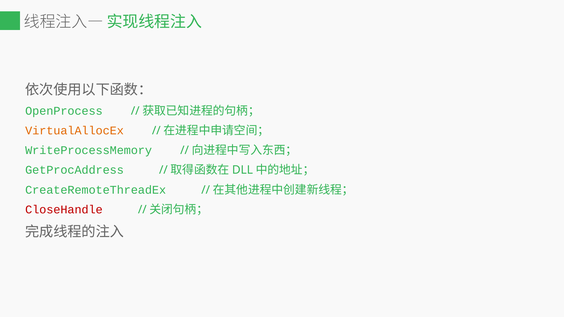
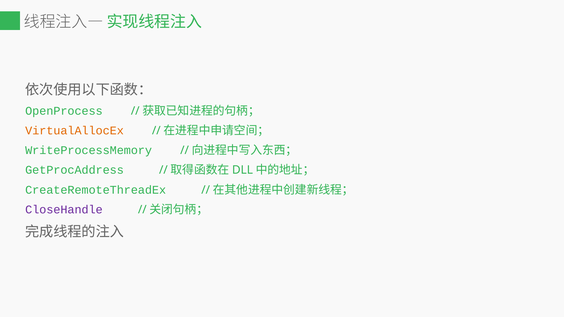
CloseHandle colour: red -> purple
